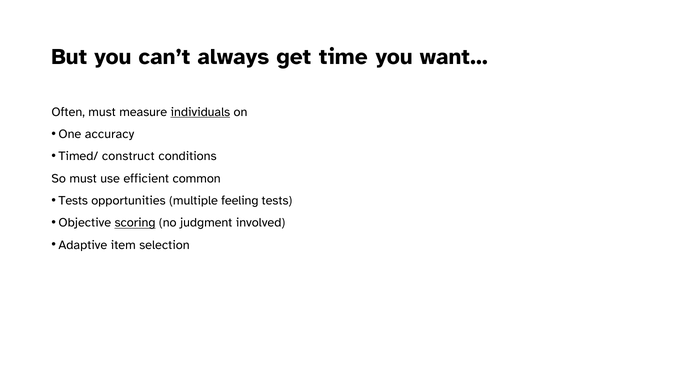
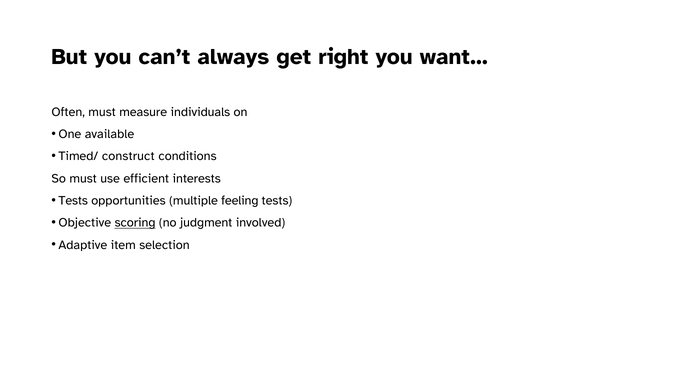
time: time -> right
individuals underline: present -> none
accuracy: accuracy -> available
common: common -> interests
